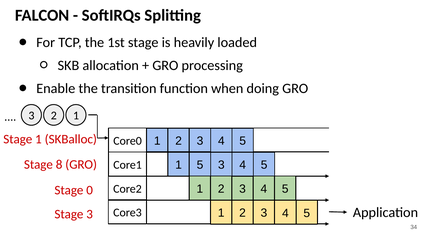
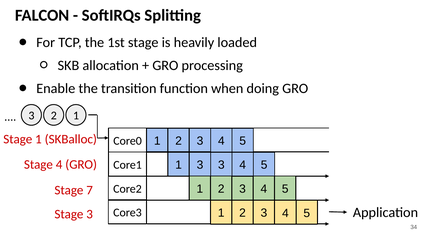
Stage 8: 8 -> 4
1 5: 5 -> 3
0: 0 -> 7
